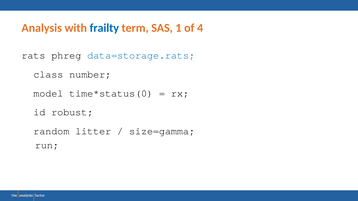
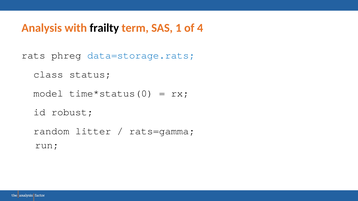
frailty colour: blue -> black
number: number -> status
size=gamma: size=gamma -> rats=gamma
